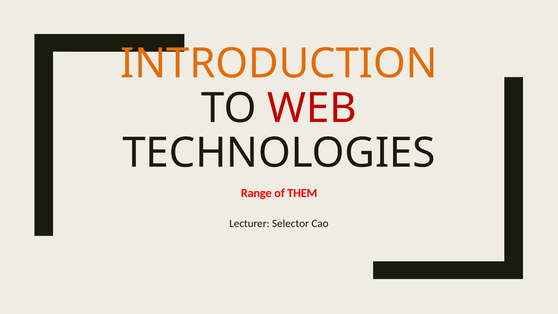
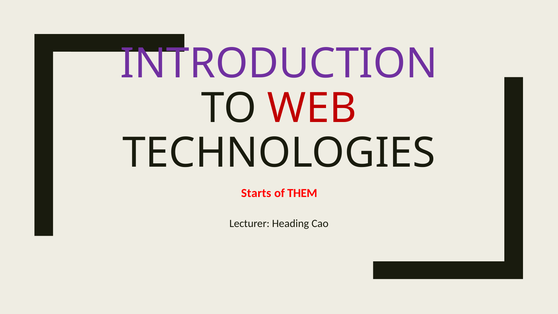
INTRODUCTION colour: orange -> purple
Range: Range -> Starts
Selector: Selector -> Heading
